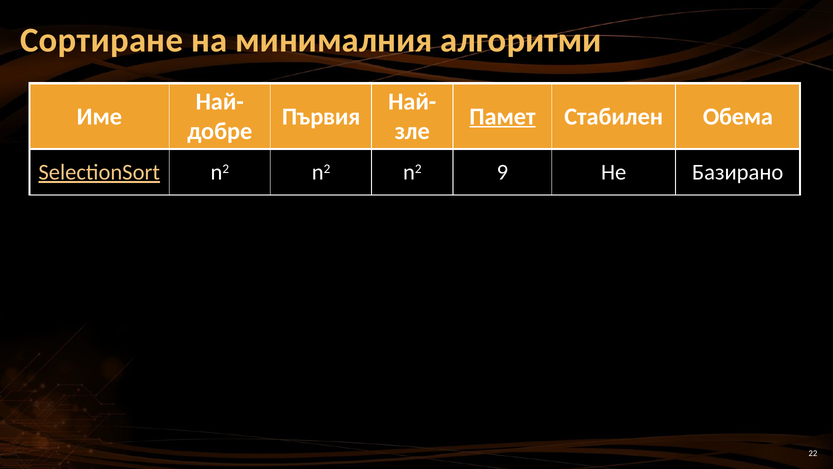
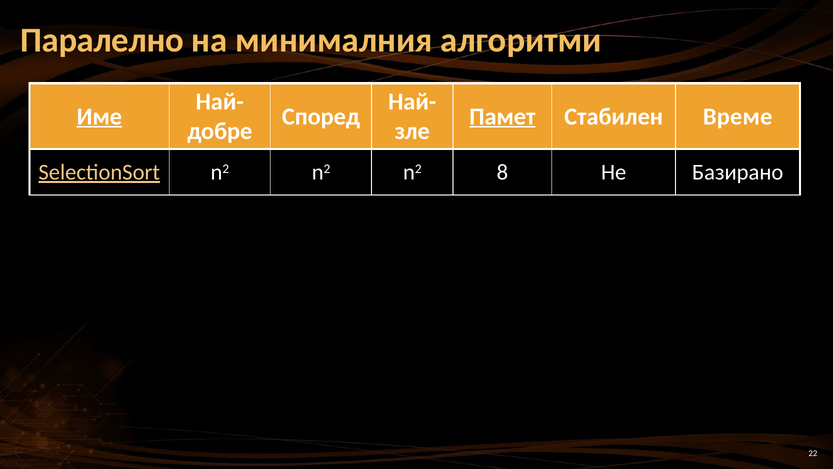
Сортиране: Сортиране -> Паралелно
Име underline: none -> present
Първия: Първия -> Според
Обема: Обема -> Време
9: 9 -> 8
